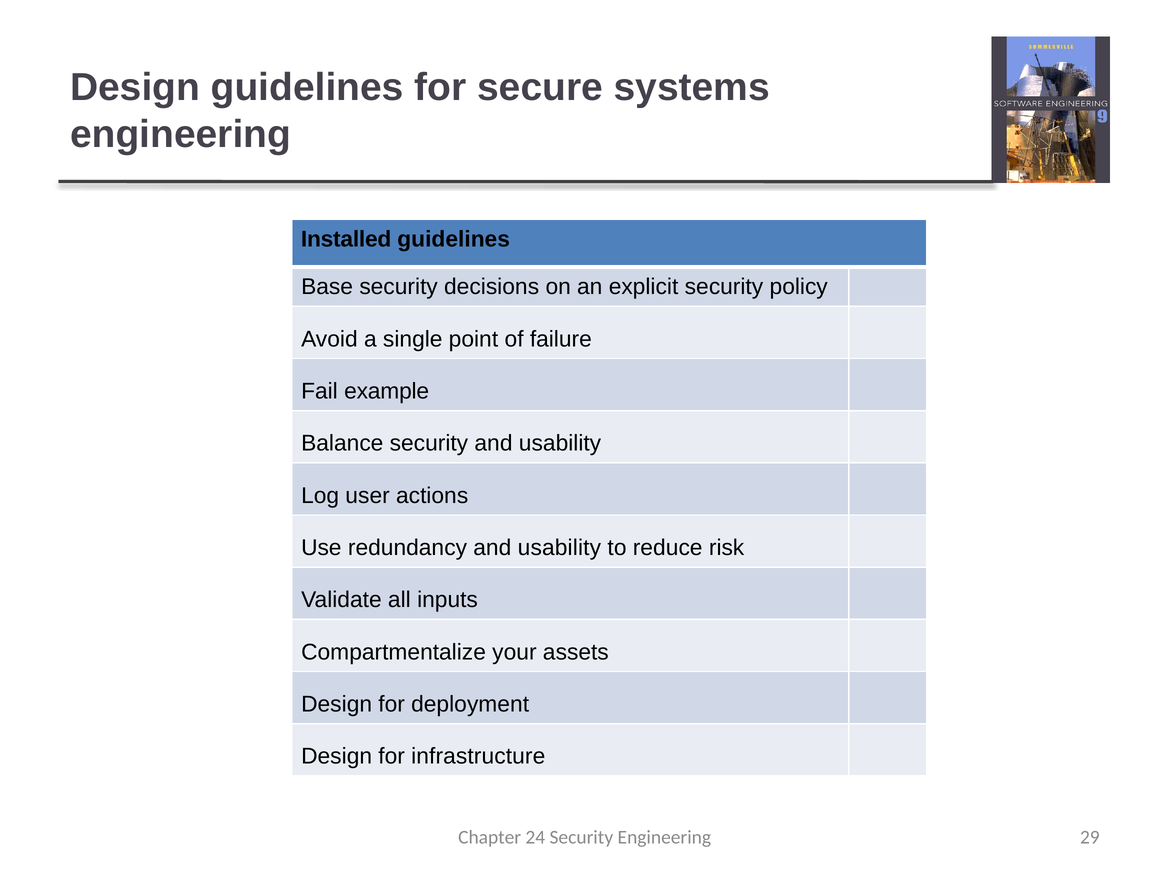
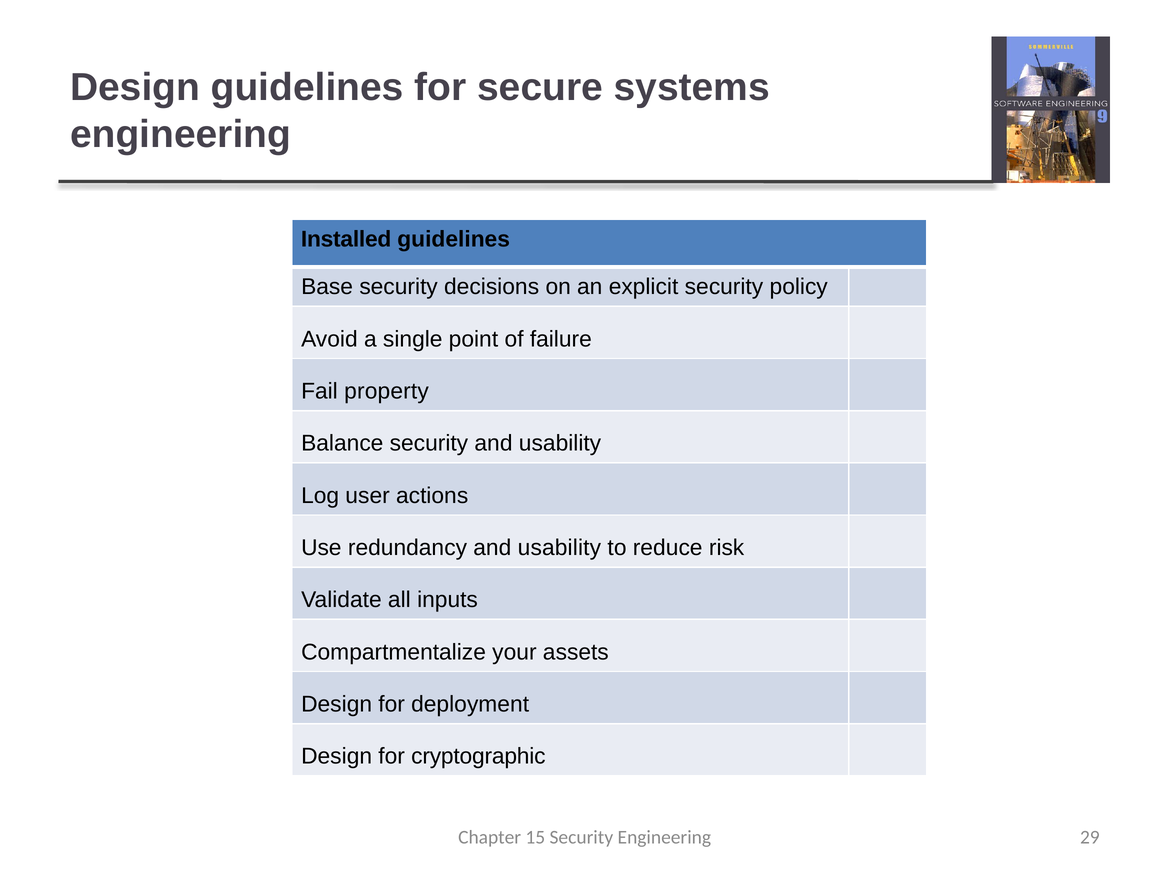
example: example -> property
infrastructure: infrastructure -> cryptographic
24: 24 -> 15
